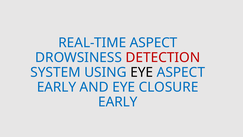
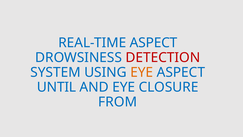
EYE at (142, 72) colour: black -> orange
EARLY at (57, 87): EARLY -> UNTIL
EARLY at (118, 102): EARLY -> FROM
